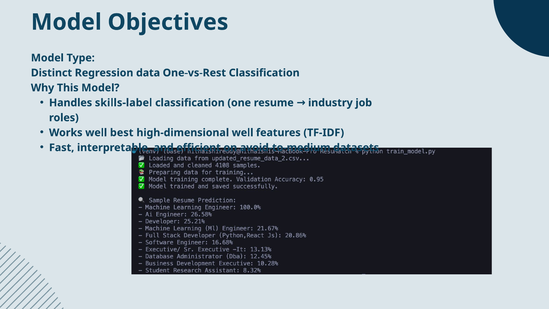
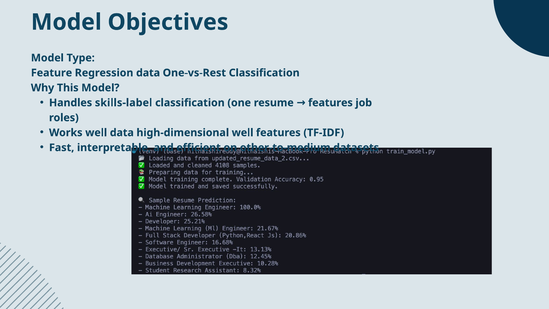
Distinct: Distinct -> Feature
resume industry: industry -> features
well best: best -> data
avoid-to-medium: avoid-to-medium -> other-to-medium
